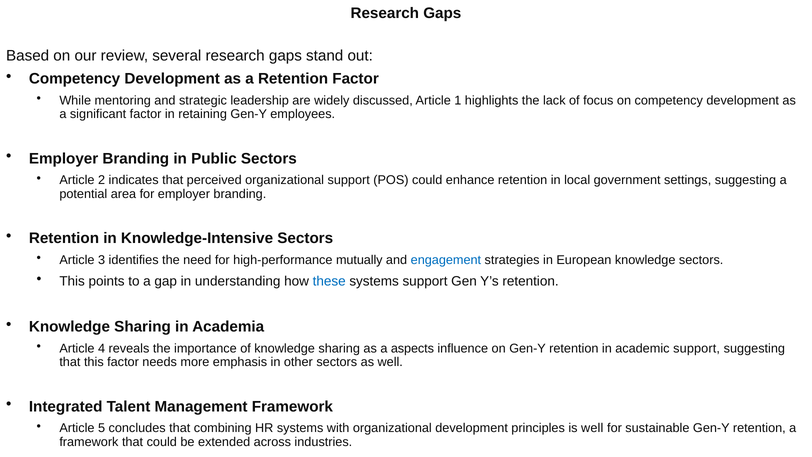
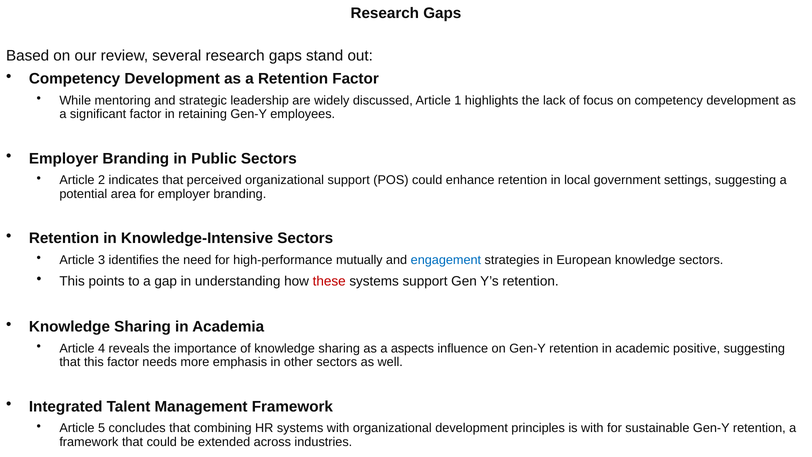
these colour: blue -> red
academic support: support -> positive
is well: well -> with
